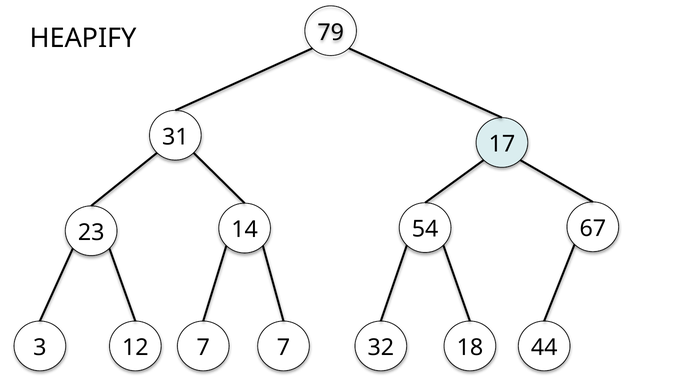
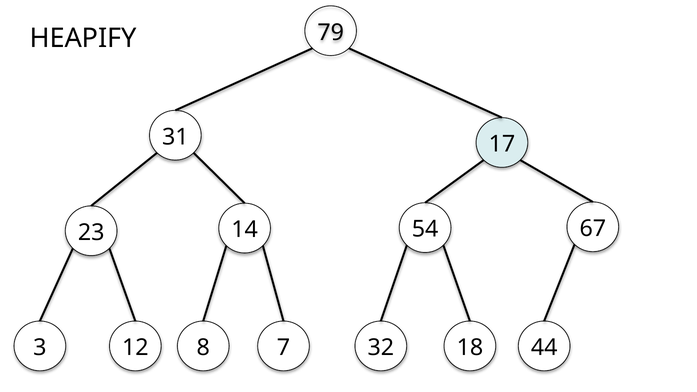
12 7: 7 -> 8
